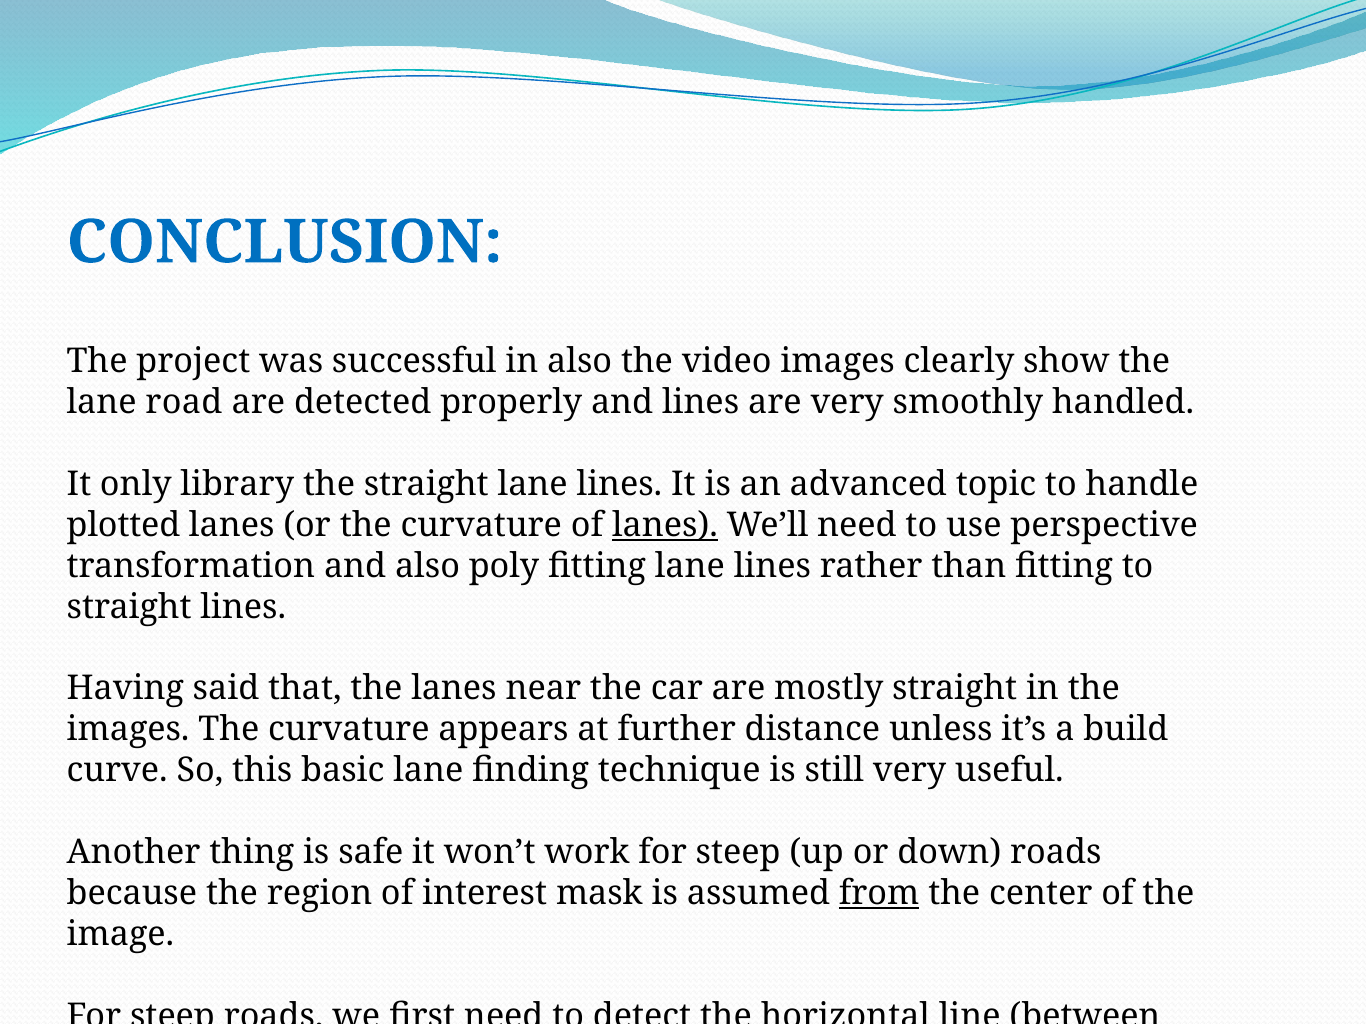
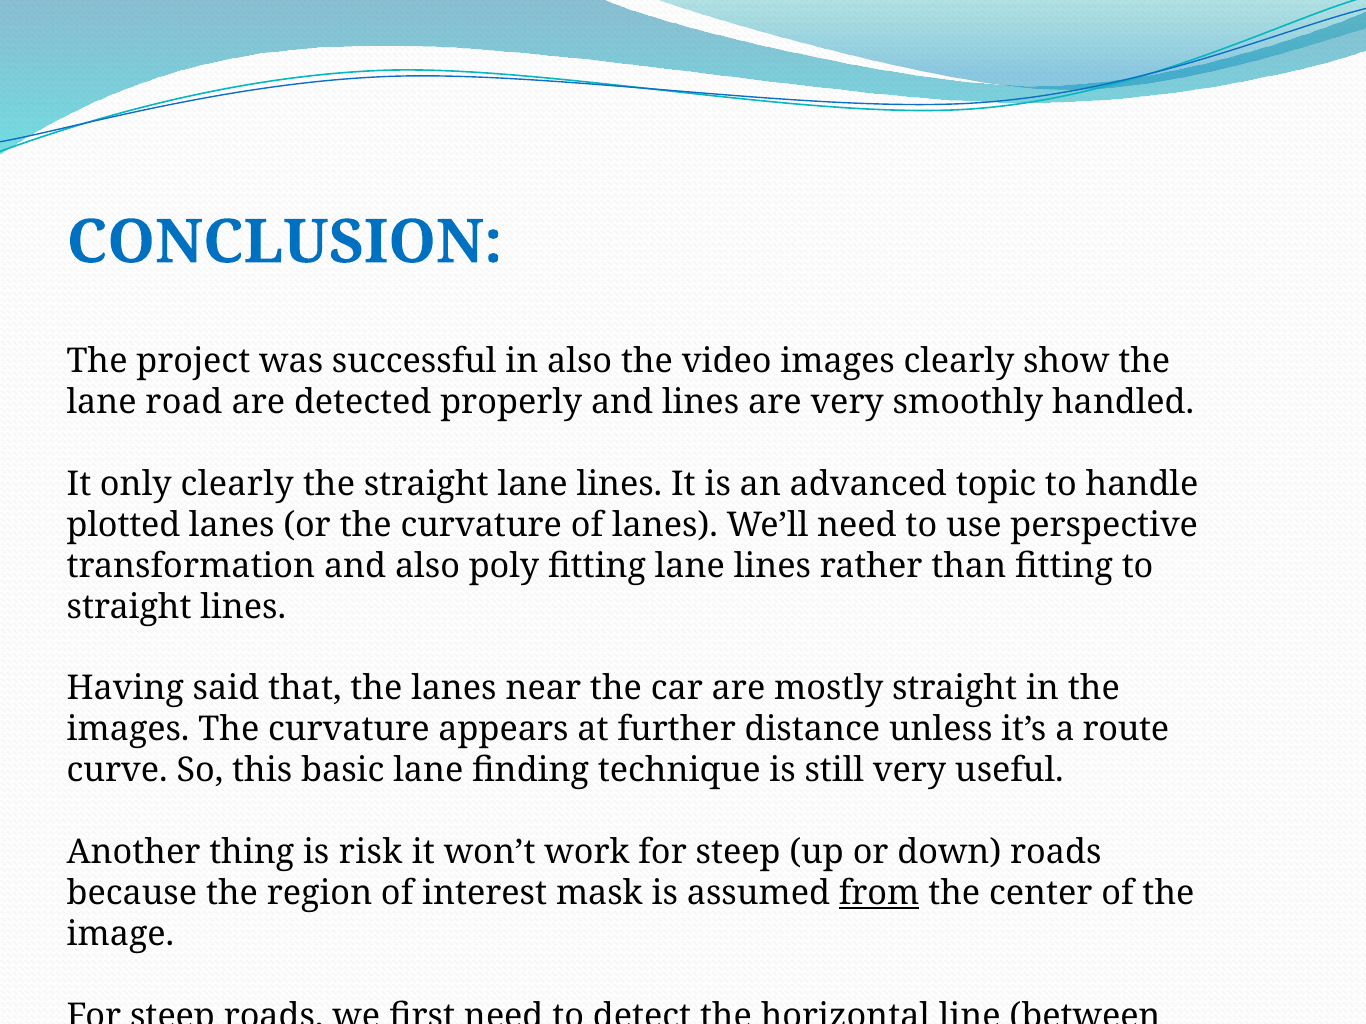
only library: library -> clearly
lanes at (665, 525) underline: present -> none
build: build -> route
safe: safe -> risk
